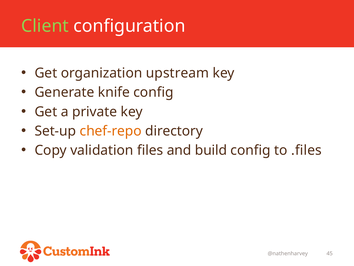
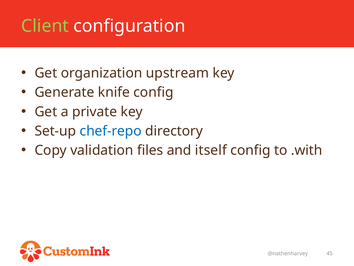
chef-repo colour: orange -> blue
build: build -> itself
.files: .files -> .with
